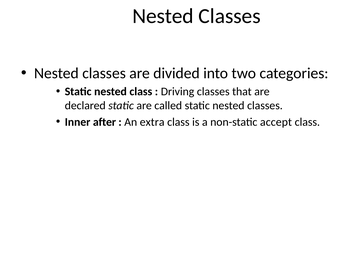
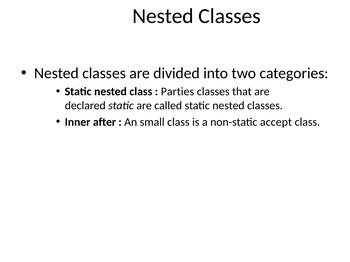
Driving: Driving -> Parties
extra: extra -> small
